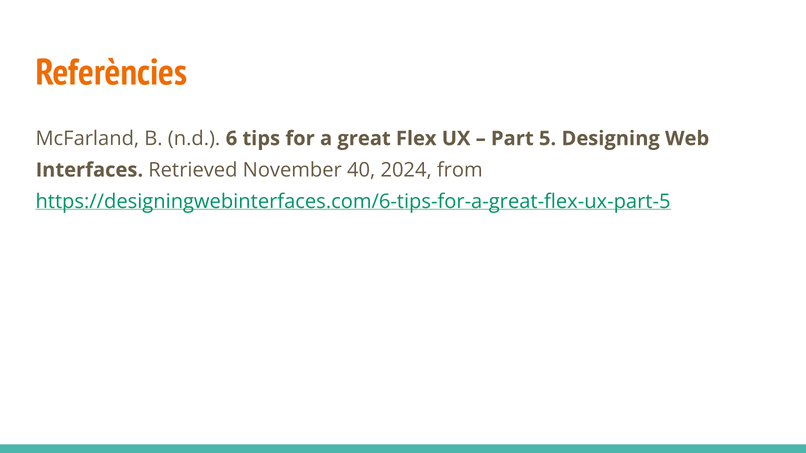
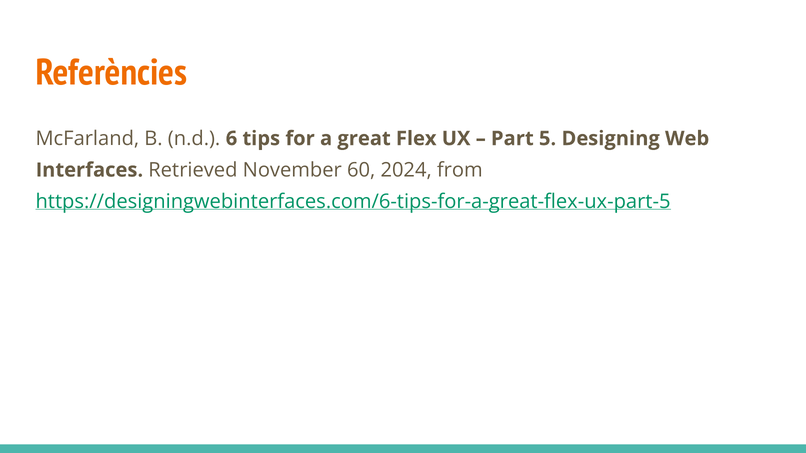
40: 40 -> 60
